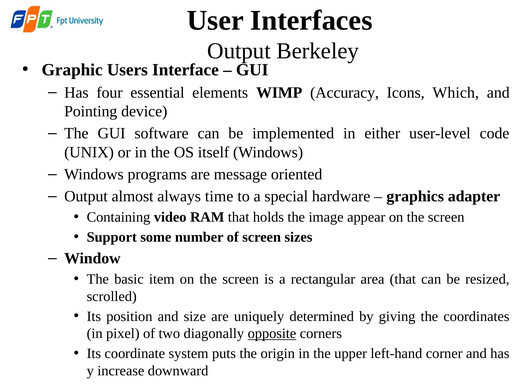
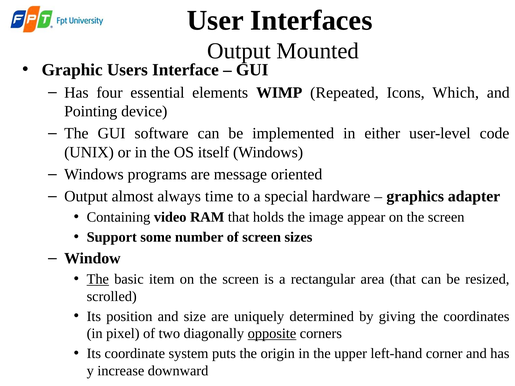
Berkeley: Berkeley -> Mounted
Accuracy: Accuracy -> Repeated
The at (98, 279) underline: none -> present
